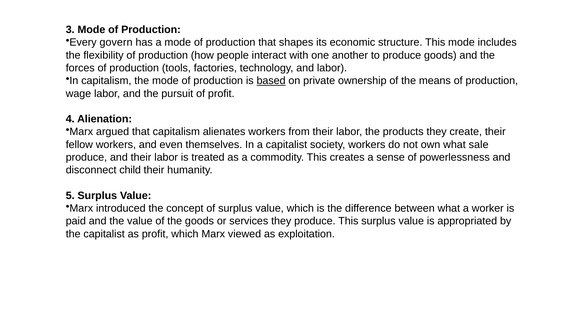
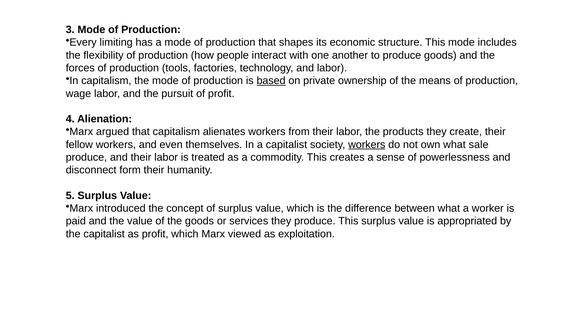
govern: govern -> limiting
workers at (367, 145) underline: none -> present
child: child -> form
